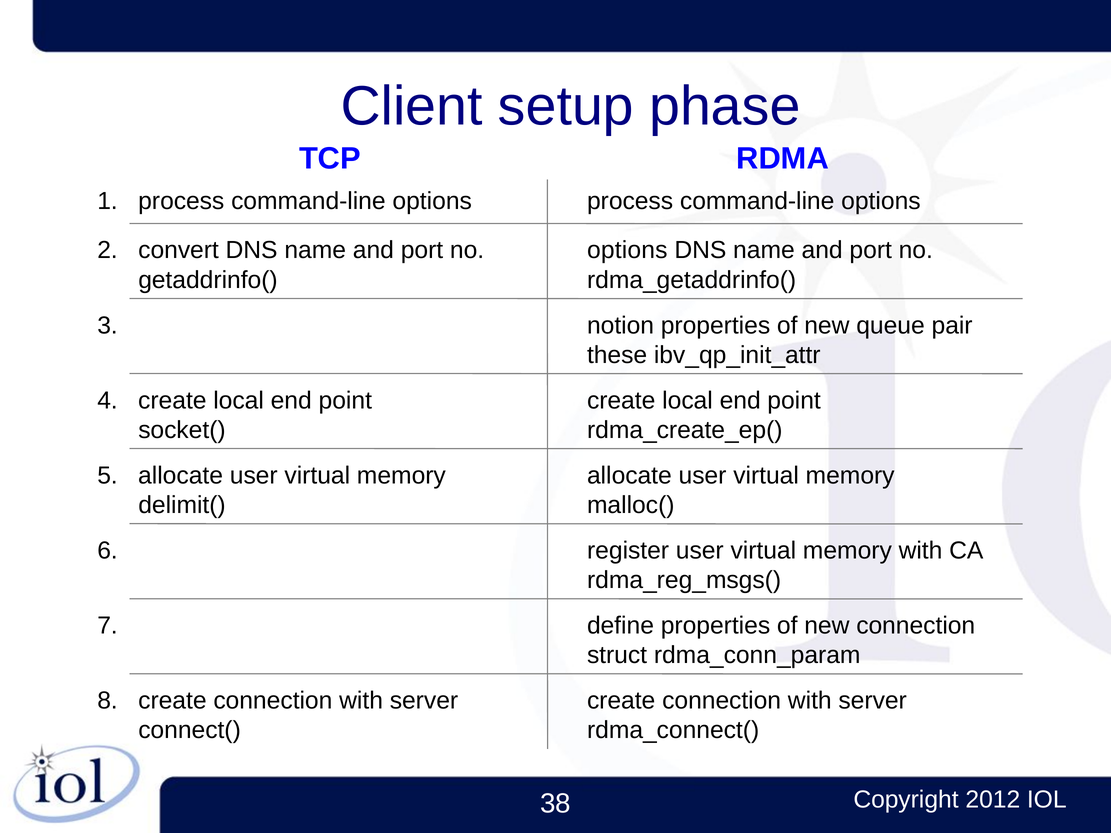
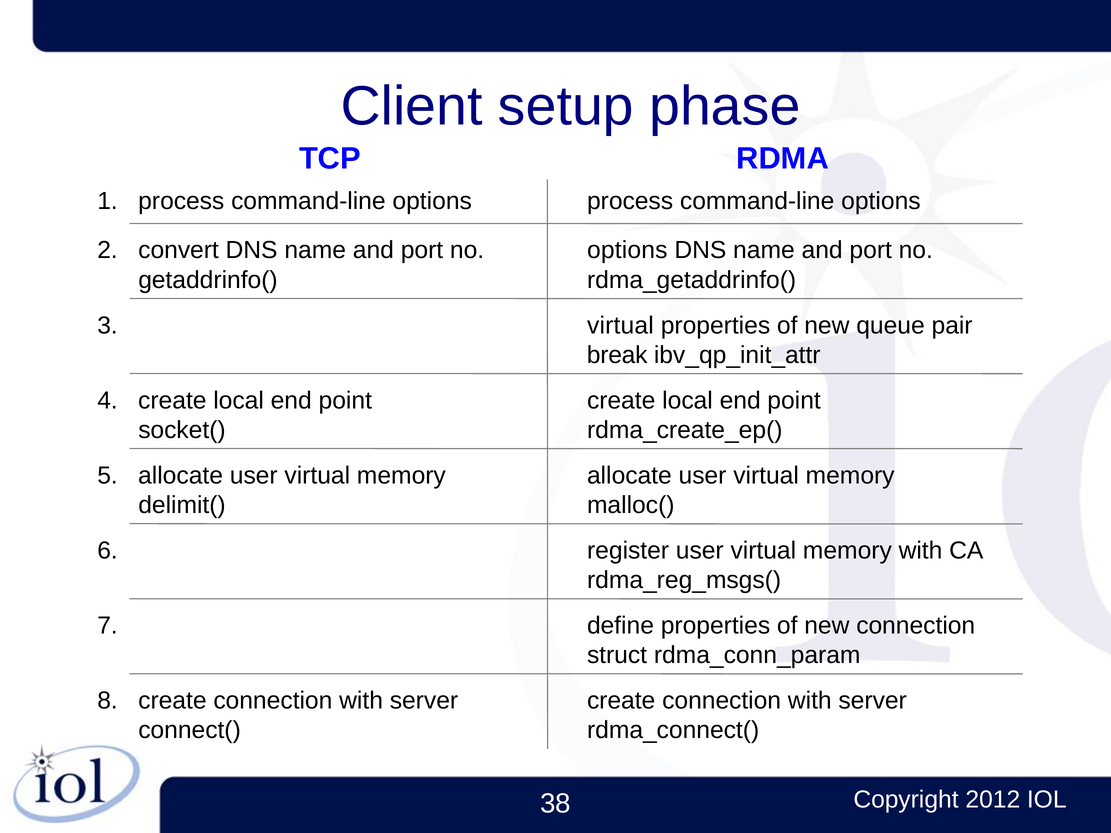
3 notion: notion -> virtual
these: these -> break
